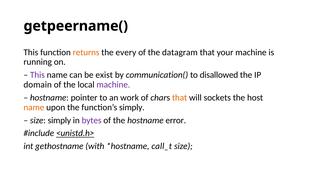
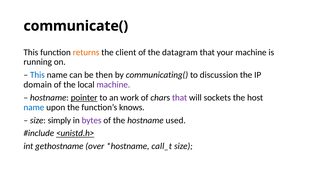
getpeername(: getpeername( -> communicate(
every: every -> client
This at (37, 75) colour: purple -> blue
exist: exist -> then
communication(: communication( -> communicating(
disallowed: disallowed -> discussion
pointer underline: none -> present
that at (180, 98) colour: orange -> purple
name at (34, 107) colour: orange -> blue
function’s simply: simply -> knows
error: error -> used
with: with -> over
